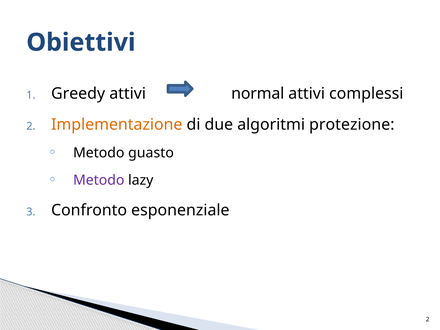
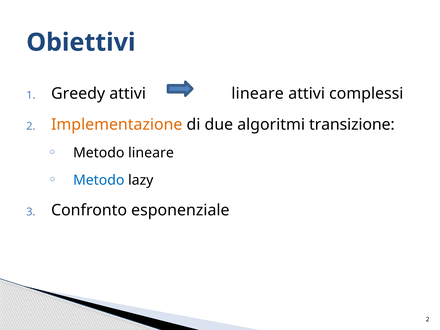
attivi normal: normal -> lineare
protezione: protezione -> transizione
Metodo guasto: guasto -> lineare
Metodo at (99, 180) colour: purple -> blue
